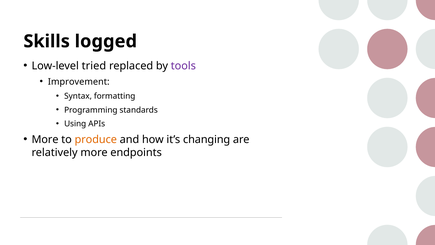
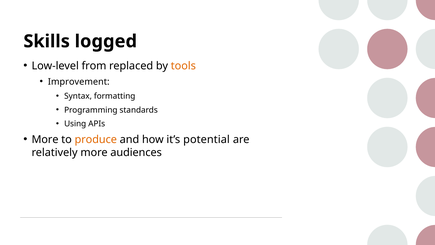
tried: tried -> from
tools colour: purple -> orange
changing: changing -> potential
endpoints: endpoints -> audiences
